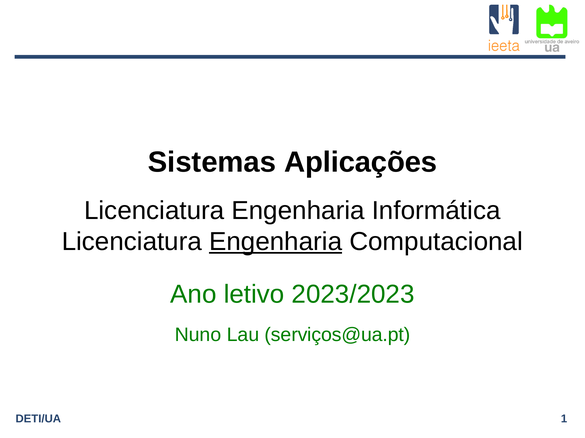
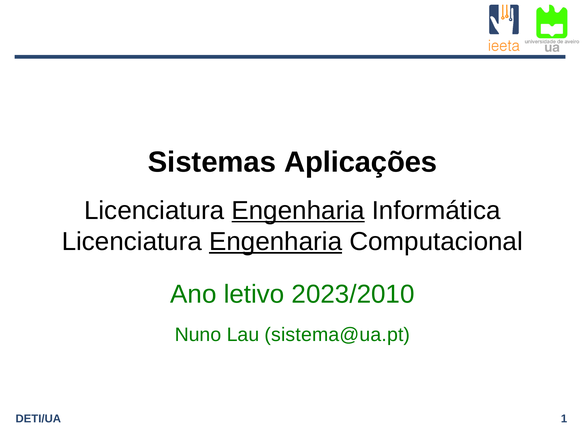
Engenharia at (298, 211) underline: none -> present
2023/2023: 2023/2023 -> 2023/2010
serviços@ua.pt: serviços@ua.pt -> sistema@ua.pt
